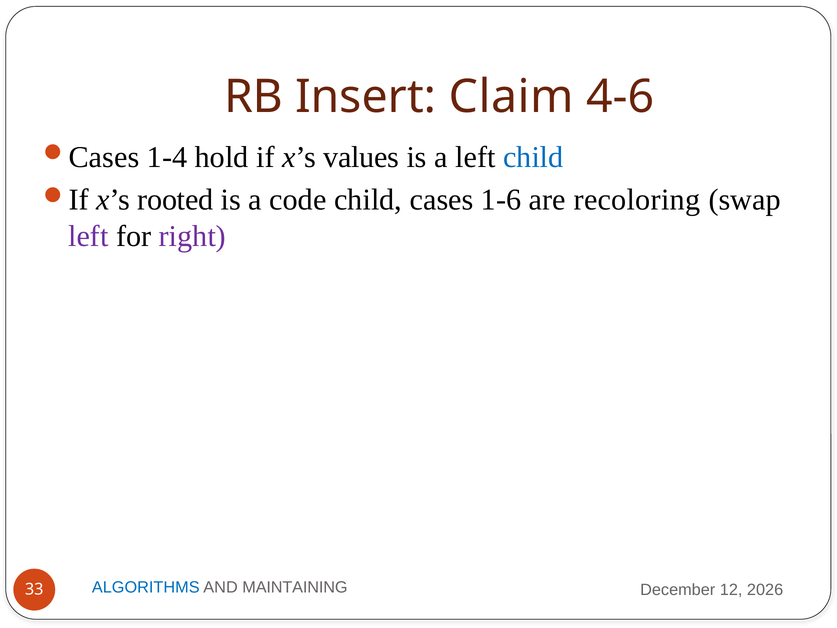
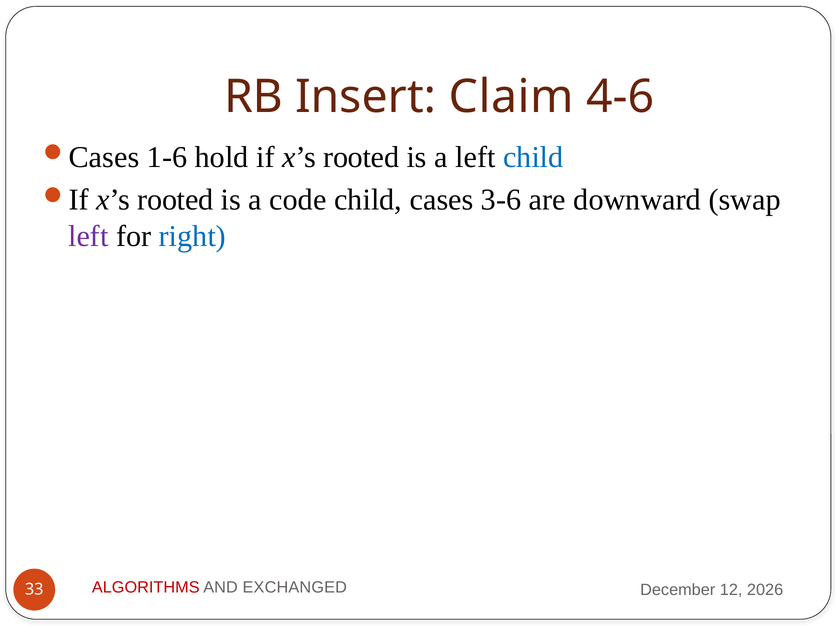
1-4: 1-4 -> 1-6
if x’s values: values -> rooted
1-6: 1-6 -> 3-6
recoloring: recoloring -> downward
right colour: purple -> blue
ALGORITHMS colour: blue -> red
MAINTAINING: MAINTAINING -> EXCHANGED
